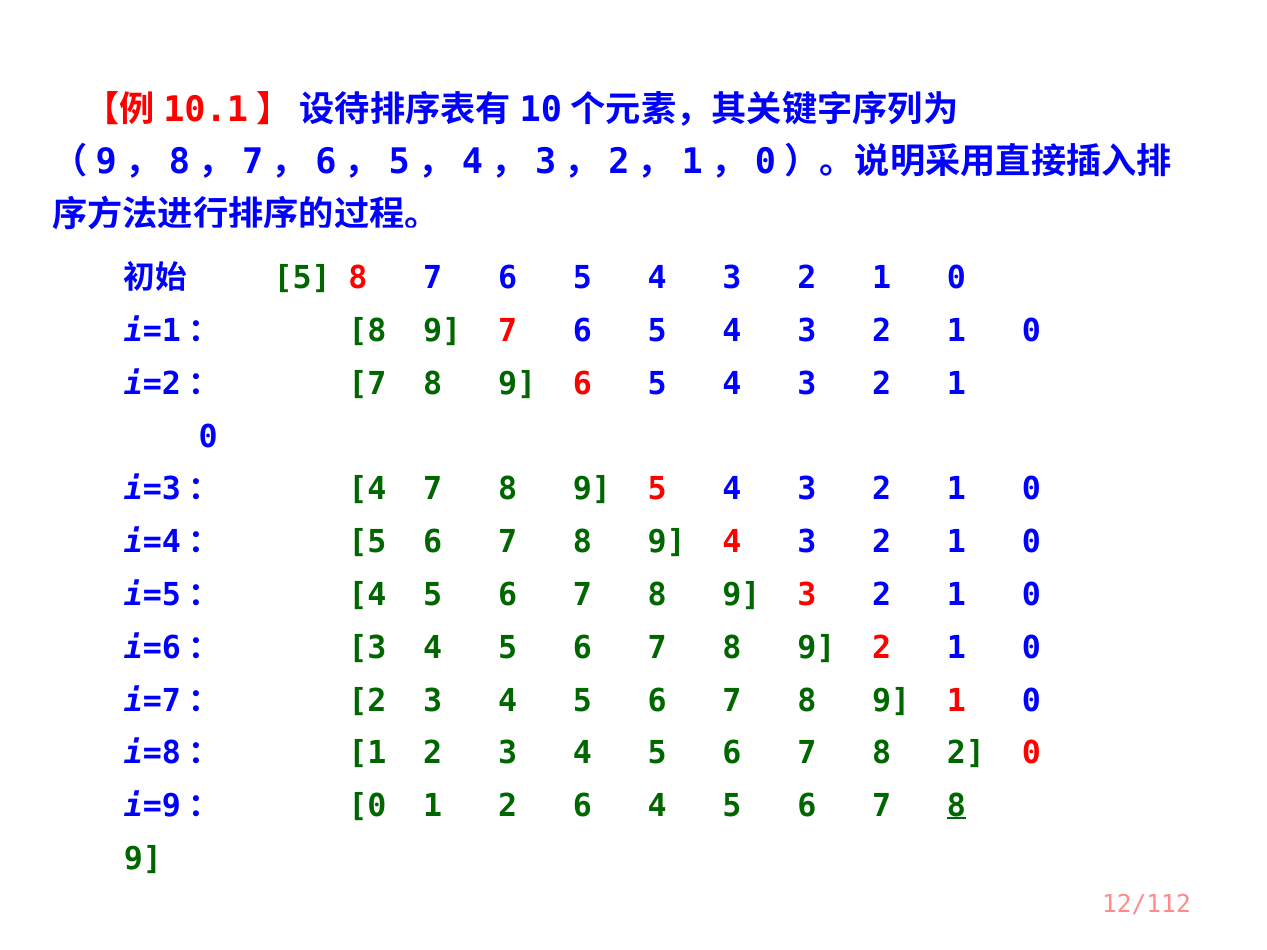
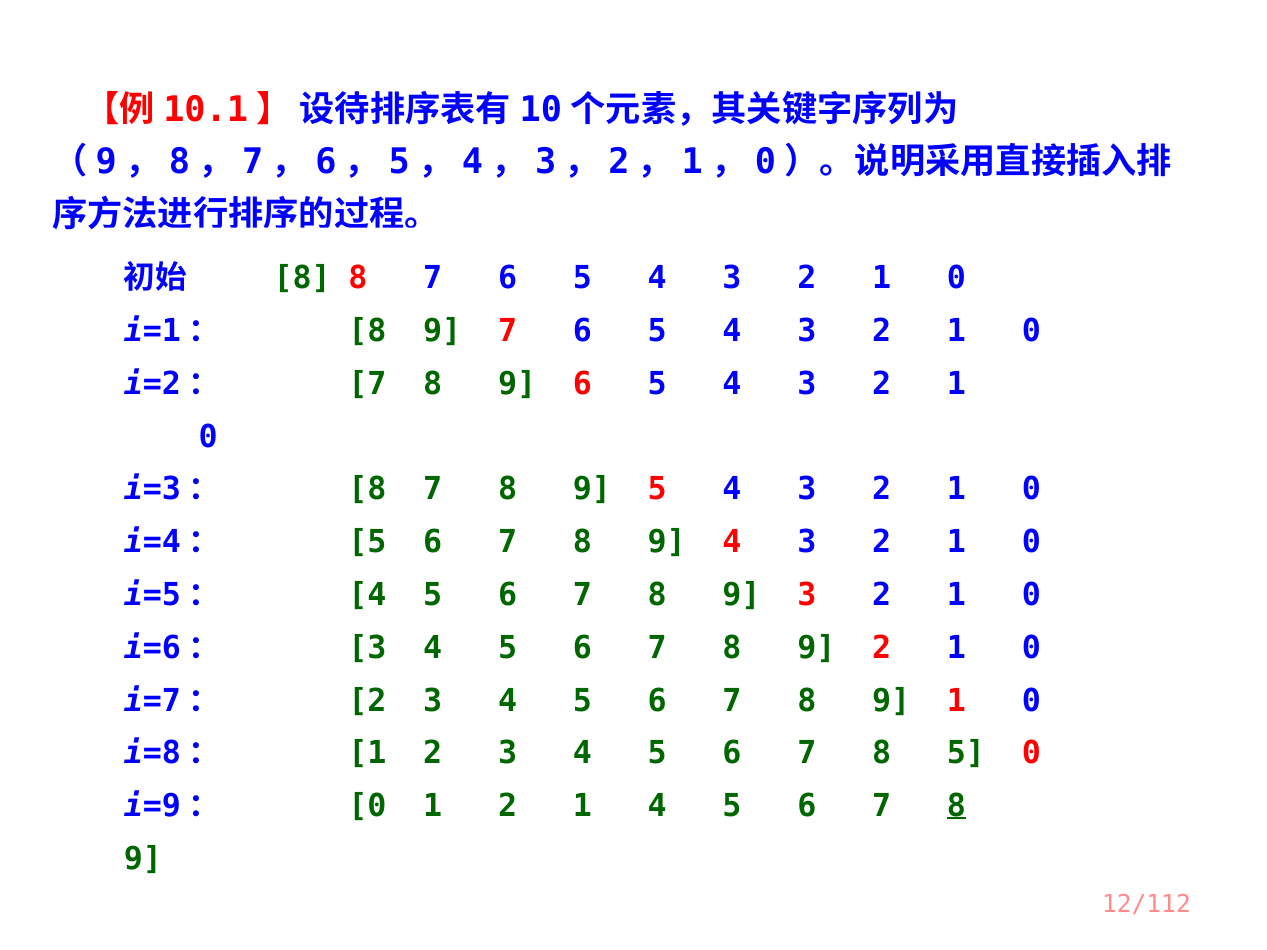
5 at (302, 279): 5 -> 8
i=3： 4: 4 -> 8
8 2: 2 -> 5
1 2 6: 6 -> 1
